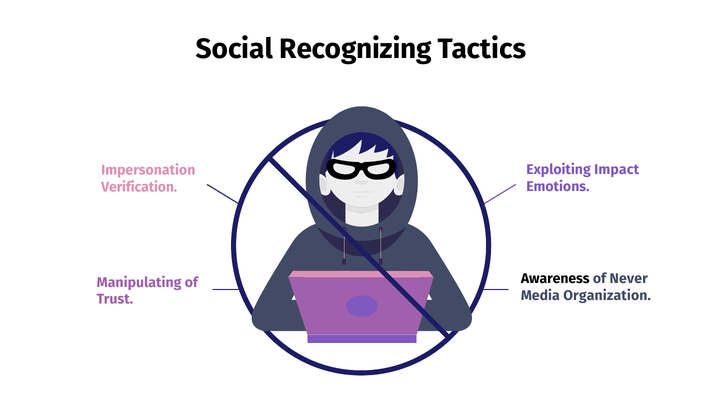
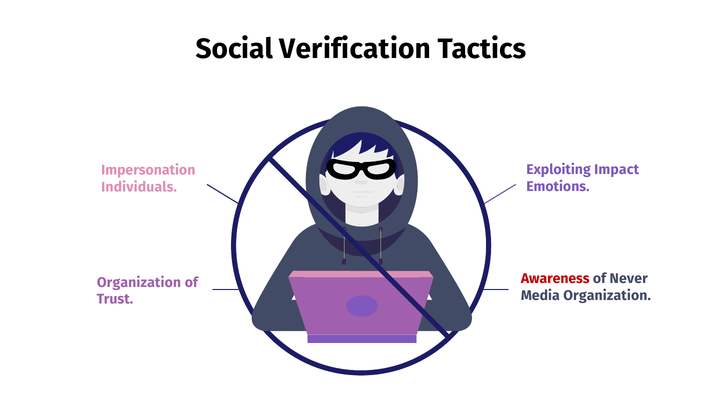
Recognizing: Recognizing -> Verification
Verification: Verification -> Individuals
Awareness colour: black -> red
Manipulating at (139, 283): Manipulating -> Organization
